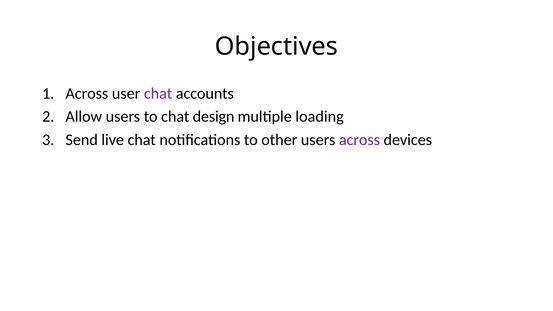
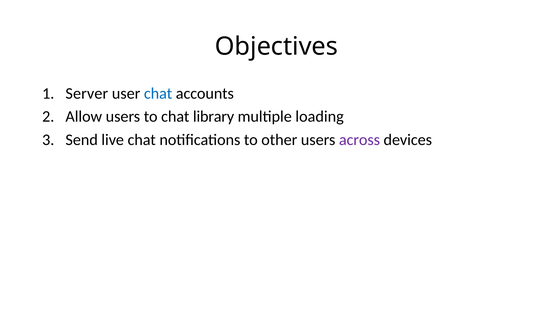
Across at (87, 93): Across -> Server
chat at (158, 93) colour: purple -> blue
design: design -> library
